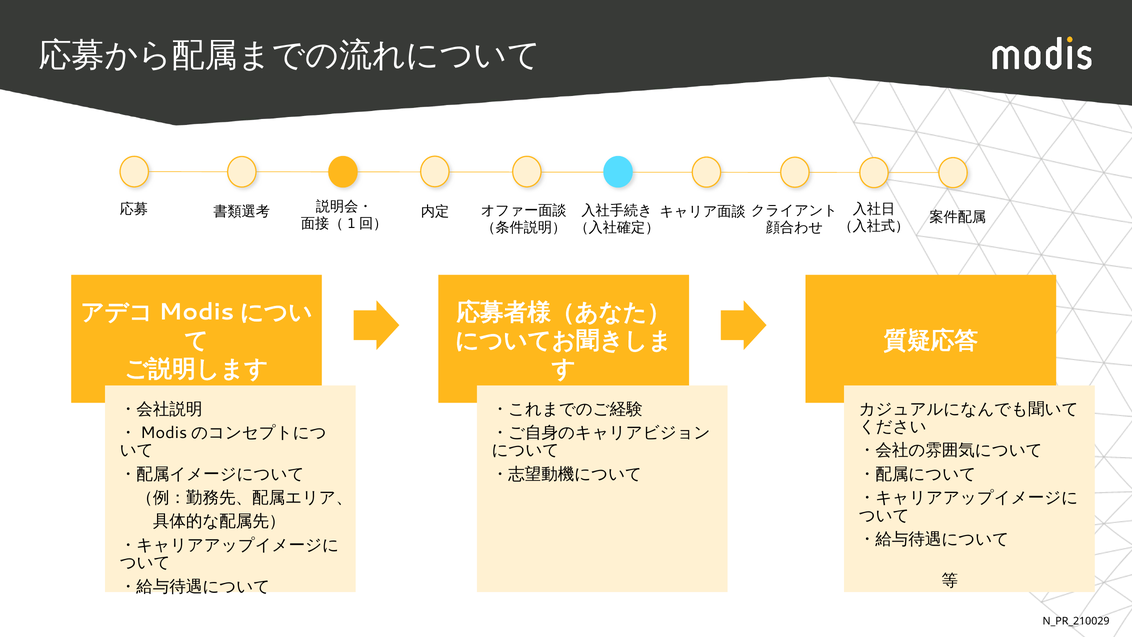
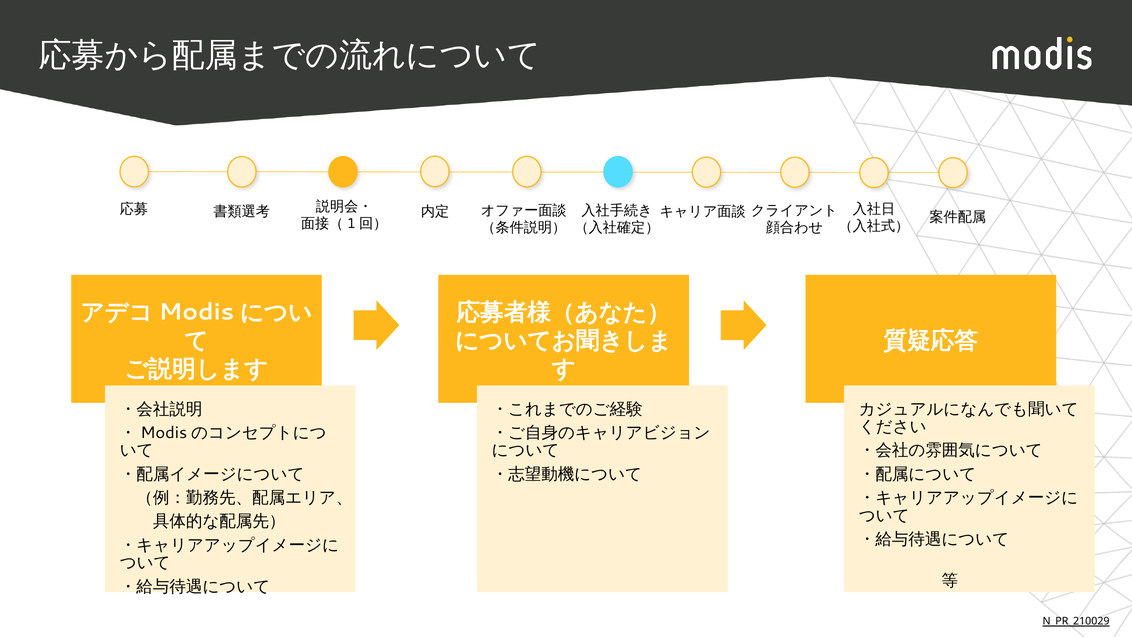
N_PR_210029 underline: none -> present
